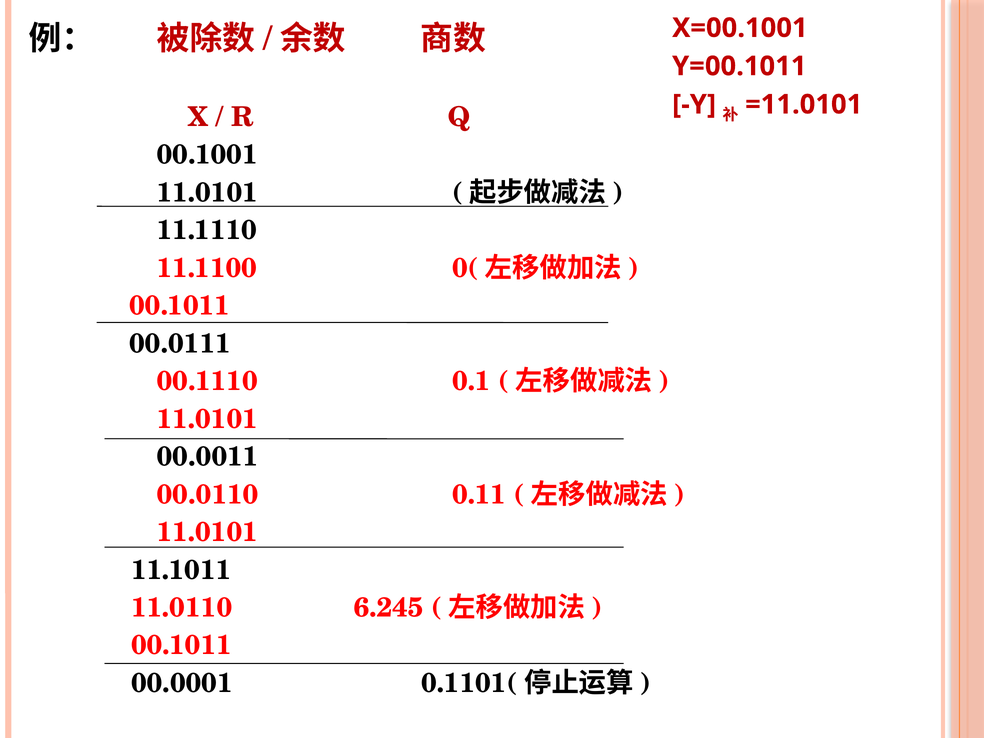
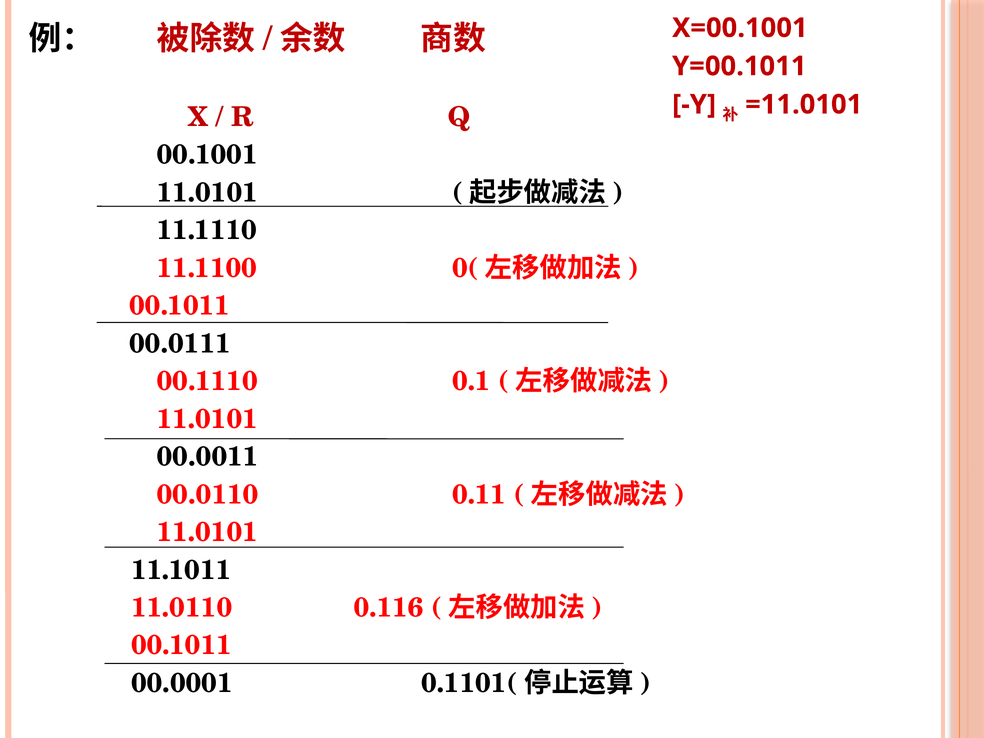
6.245: 6.245 -> 0.116
